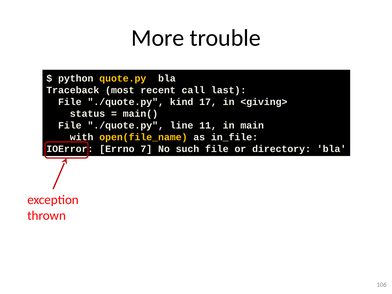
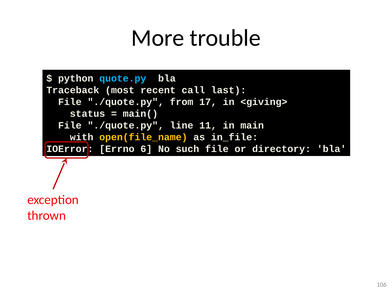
quote.py colour: yellow -> light blue
kind: kind -> from
7: 7 -> 6
